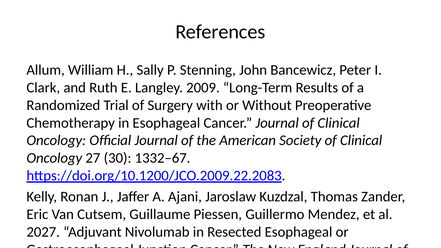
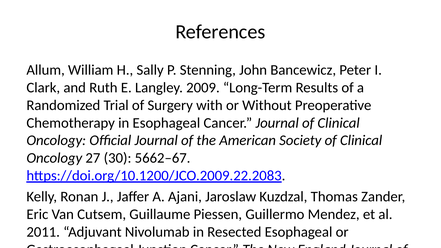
1332–67: 1332–67 -> 5662–67
2027: 2027 -> 2011
